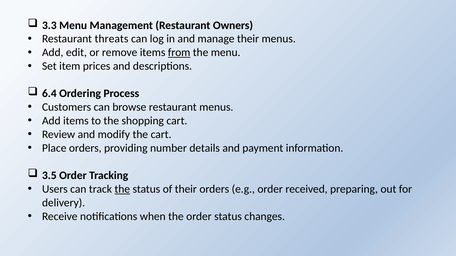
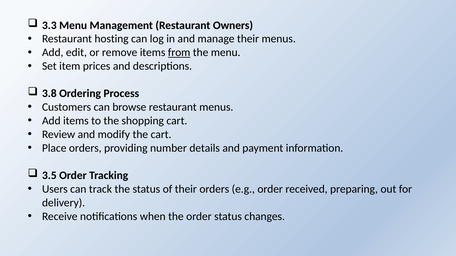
threats: threats -> hosting
6.4: 6.4 -> 3.8
the at (122, 189) underline: present -> none
